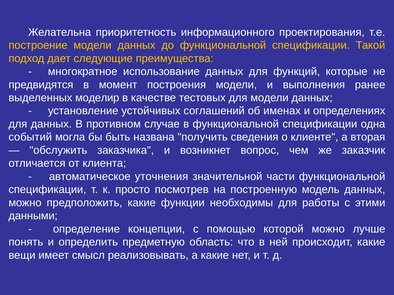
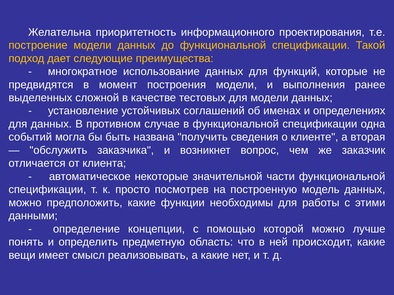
моделир: моделир -> сложной
уточнения: уточнения -> некоторые
